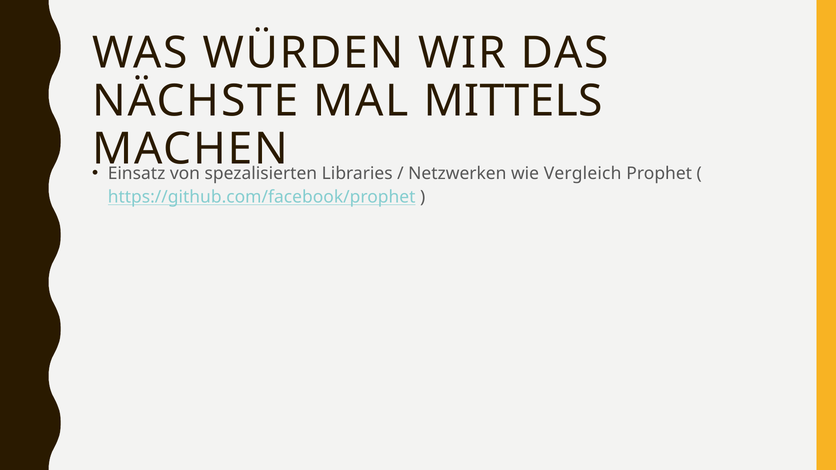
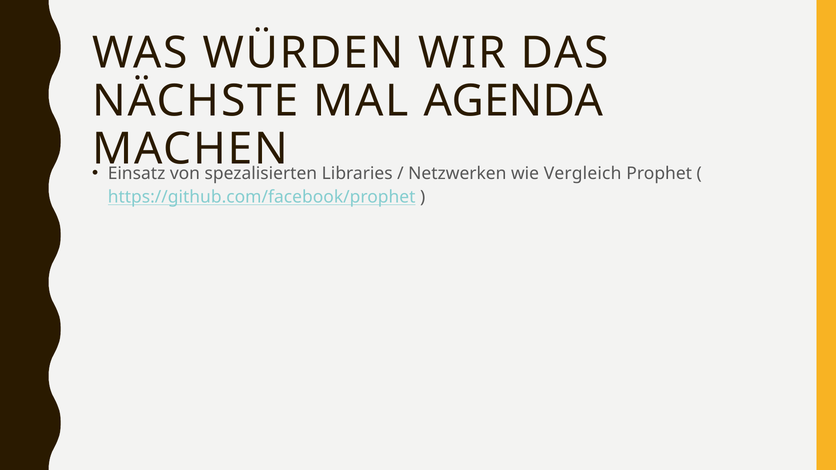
MITTELS: MITTELS -> AGENDA
